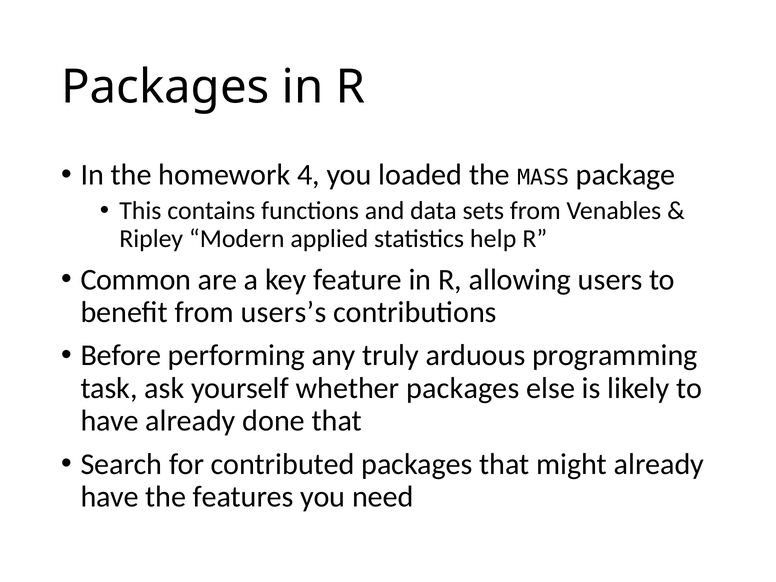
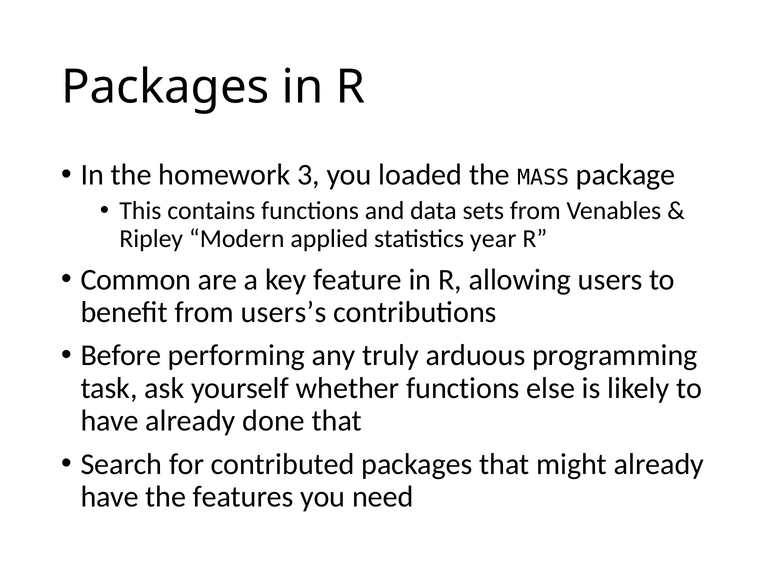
4: 4 -> 3
help: help -> year
whether packages: packages -> functions
